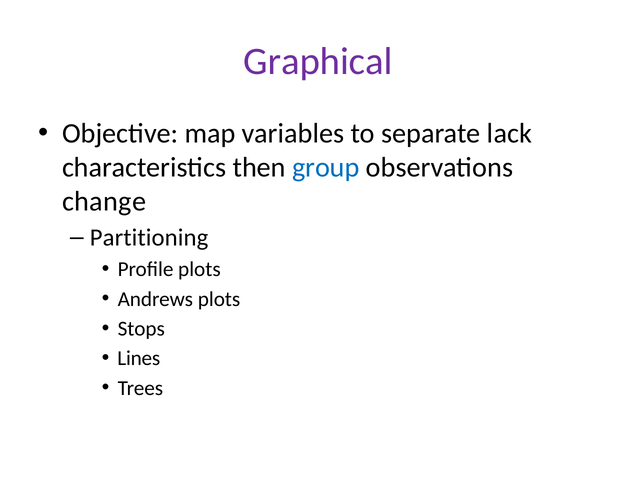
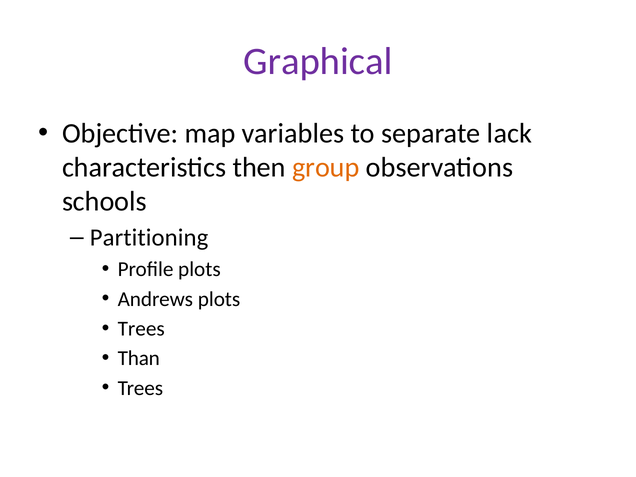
group colour: blue -> orange
change: change -> schools
Stops at (141, 329): Stops -> Trees
Lines: Lines -> Than
